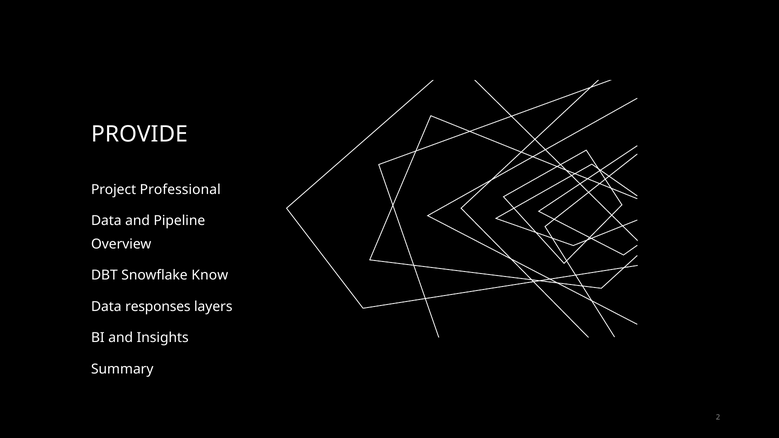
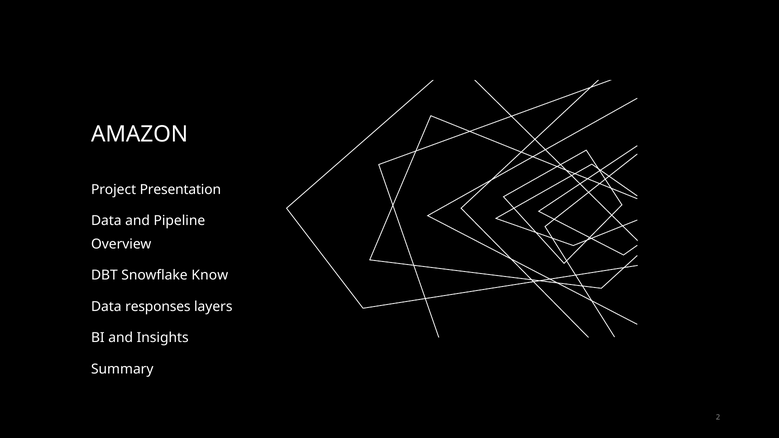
PROVIDE: PROVIDE -> AMAZON
Professional: Professional -> Presentation
